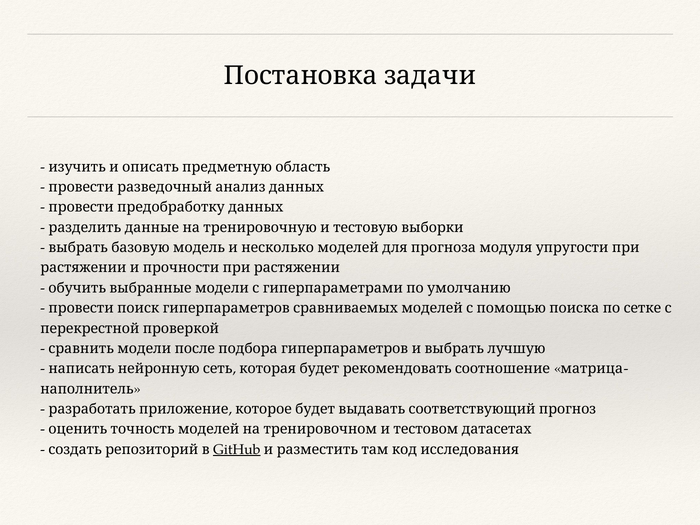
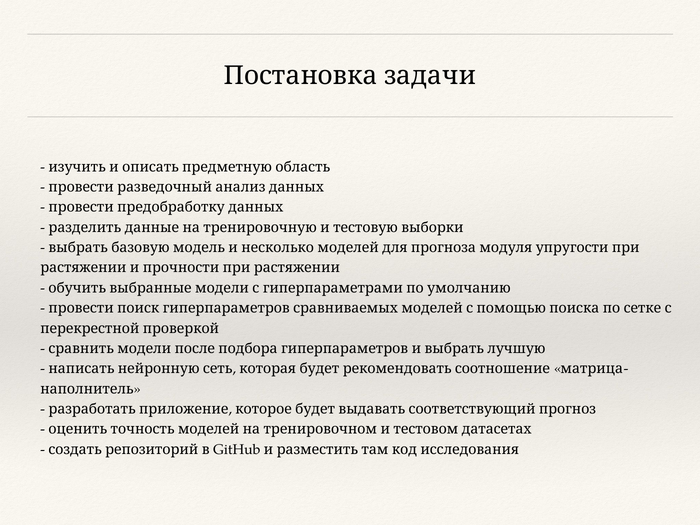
GitHub underline: present -> none
